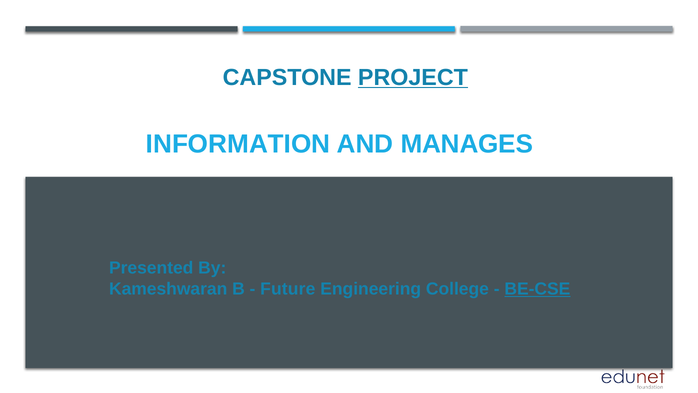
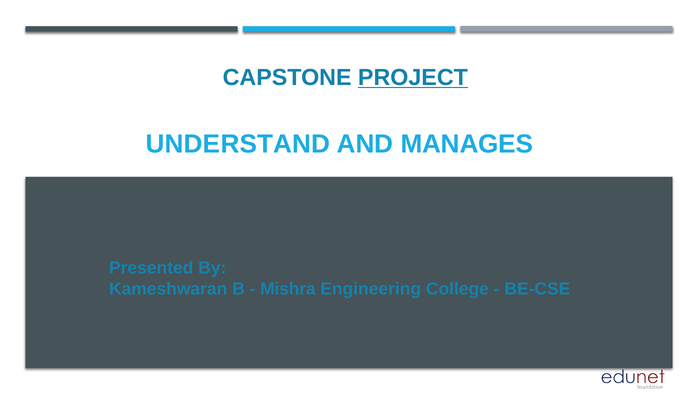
INFORMATION: INFORMATION -> UNDERSTAND
Future: Future -> Mishra
BE-CSE underline: present -> none
